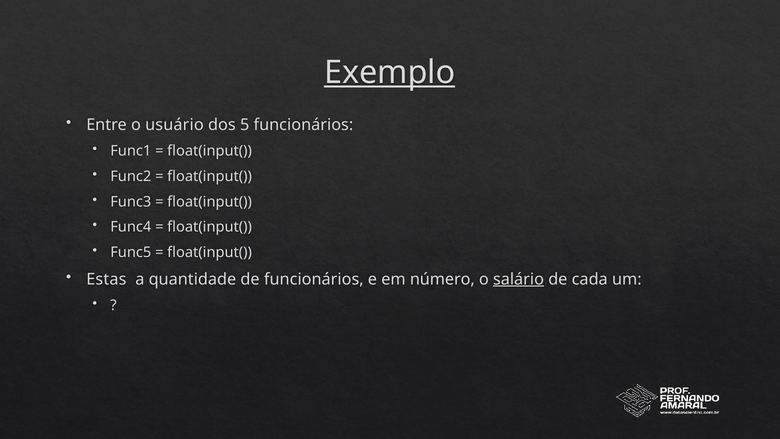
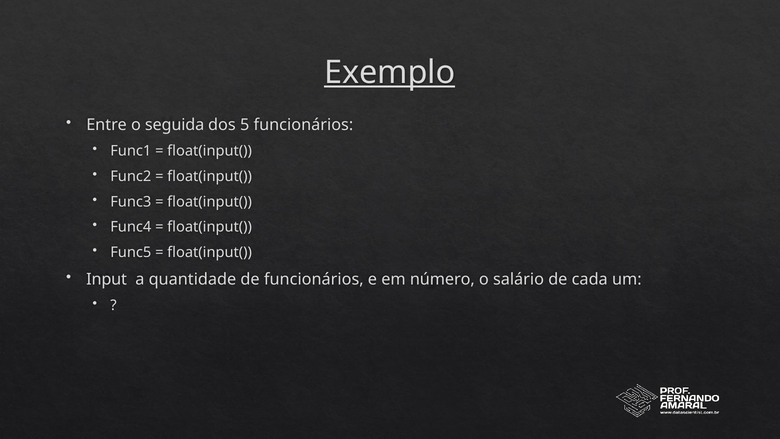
usuário: usuário -> seguida
Estas: Estas -> Input
salário underline: present -> none
